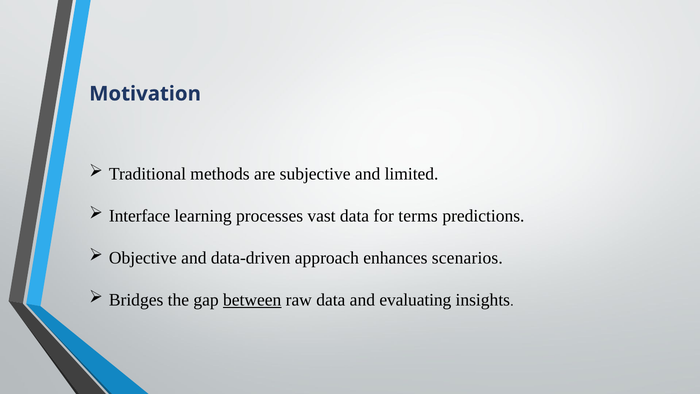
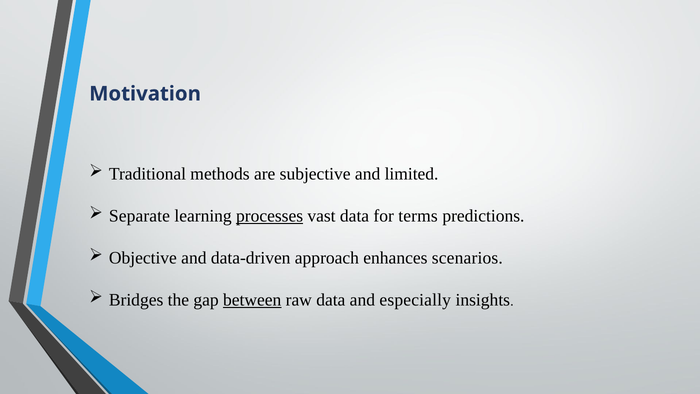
Interface: Interface -> Separate
processes underline: none -> present
evaluating: evaluating -> especially
